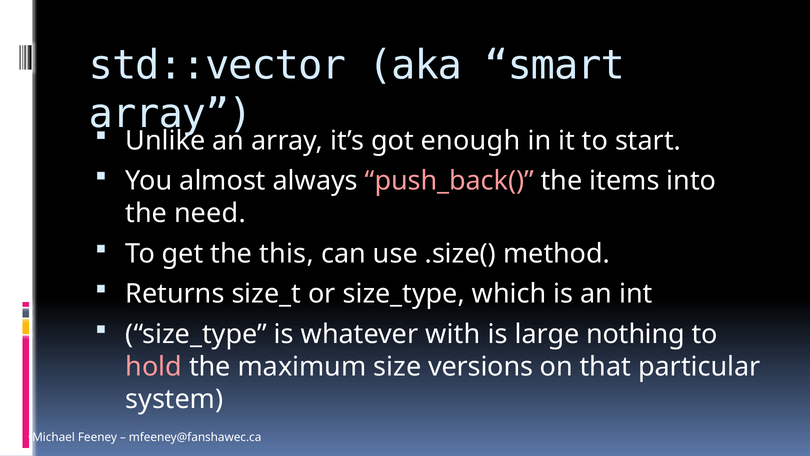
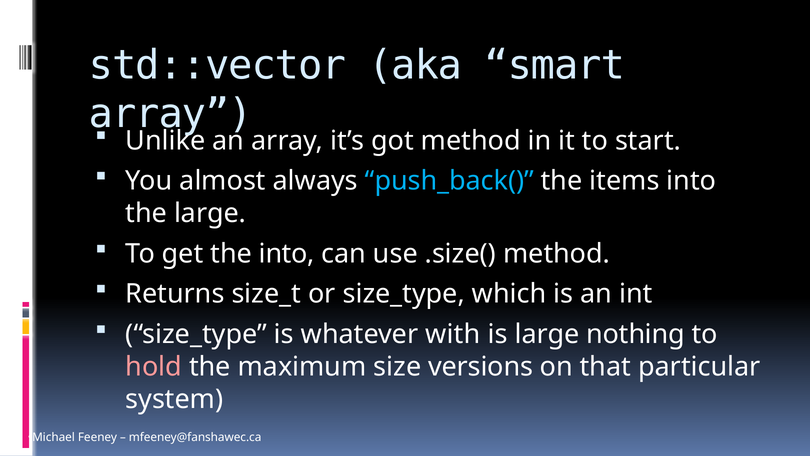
got enough: enough -> method
push_back( colour: pink -> light blue
the need: need -> large
the this: this -> into
